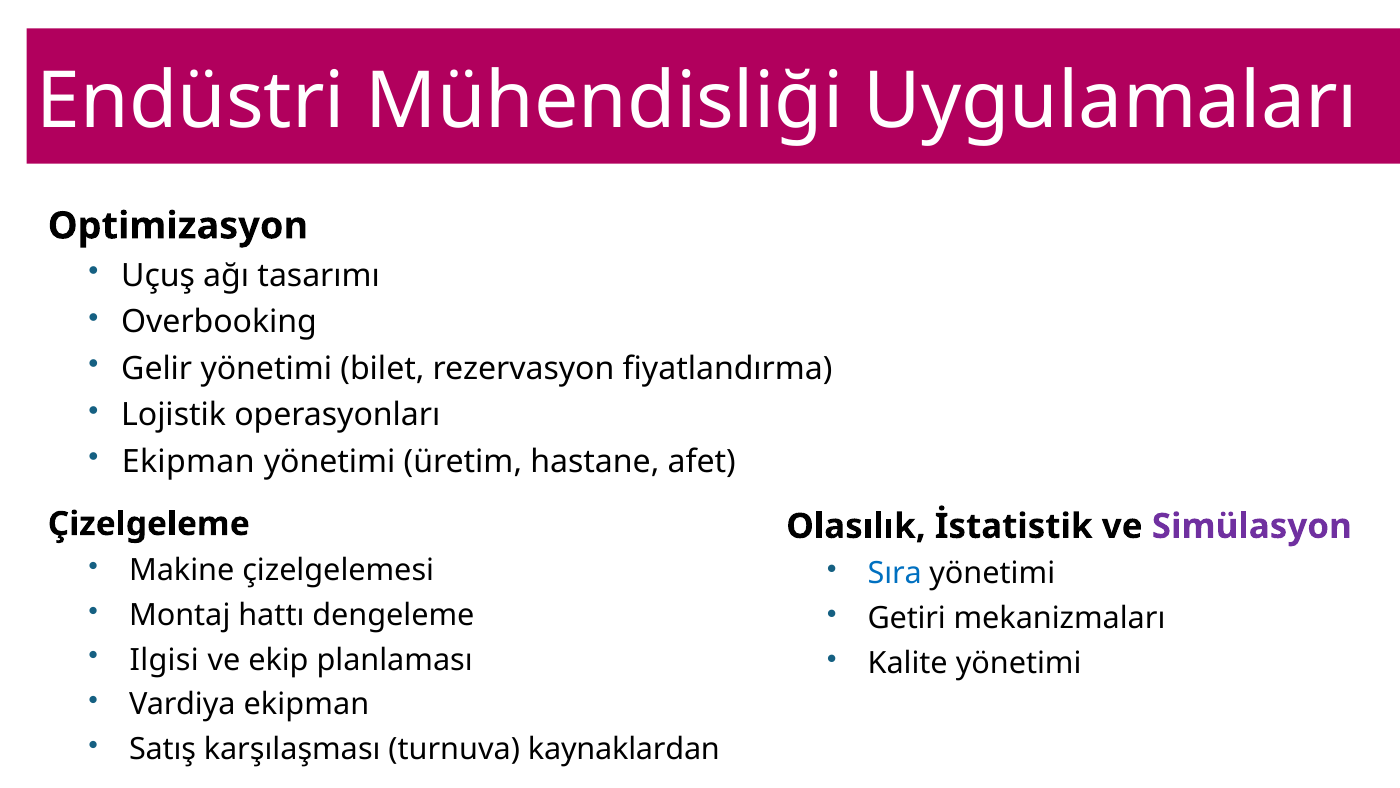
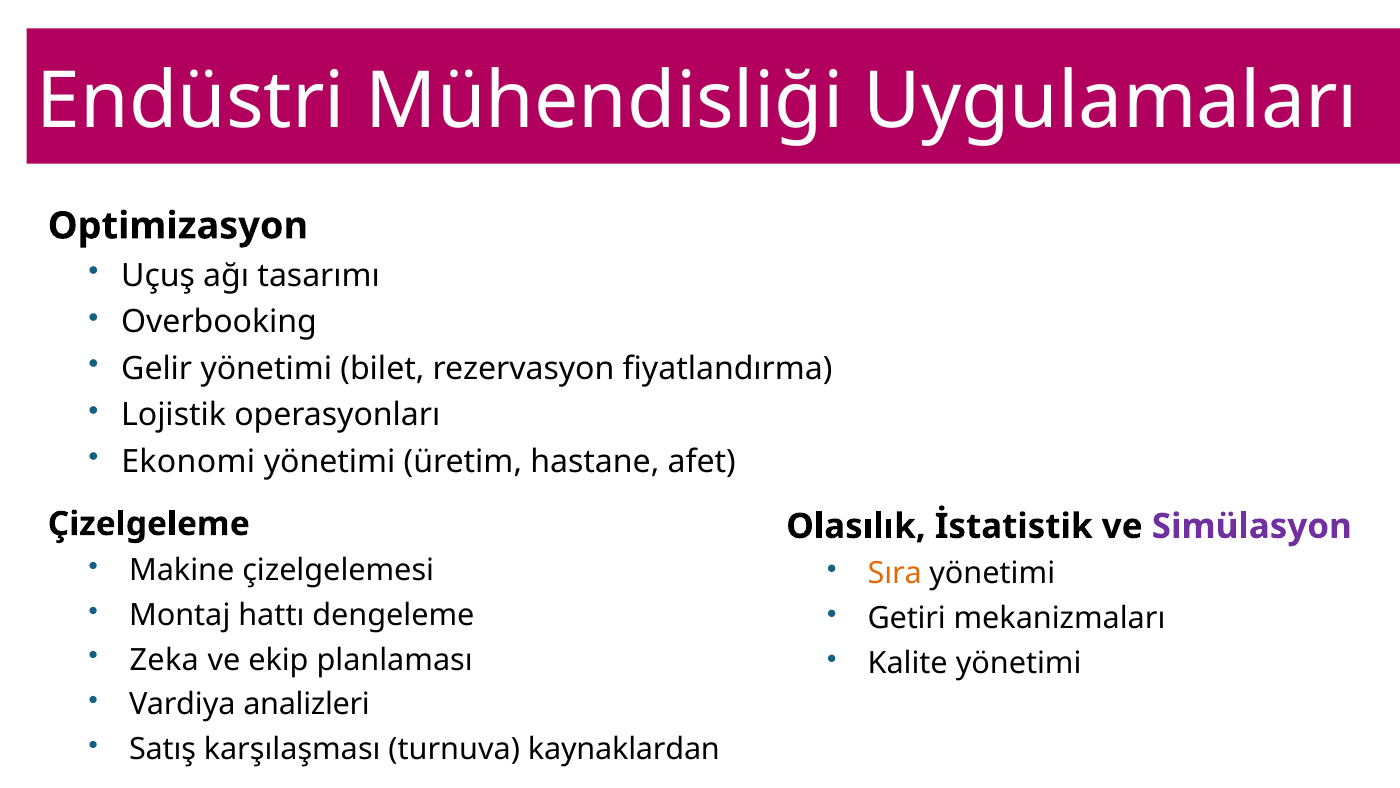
Ekipman at (188, 461): Ekipman -> Ekonomi
Sıra colour: blue -> orange
Ilgisi: Ilgisi -> Zeka
Vardiya ekipman: ekipman -> analizleri
